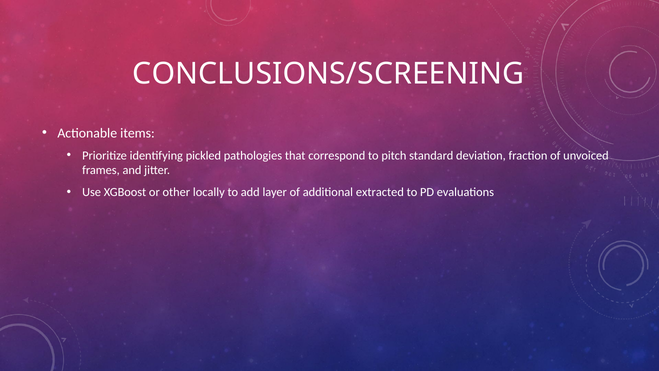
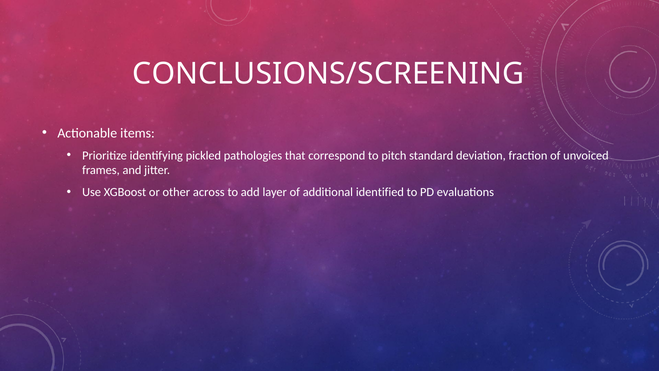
locally: locally -> across
extracted: extracted -> identified
